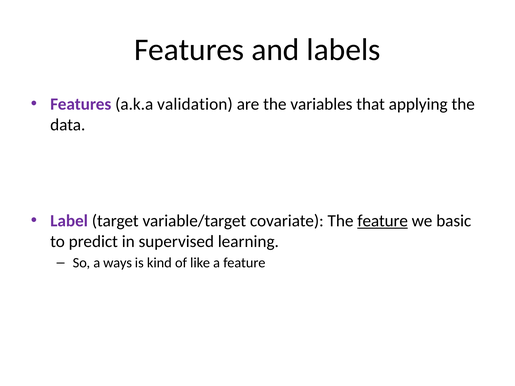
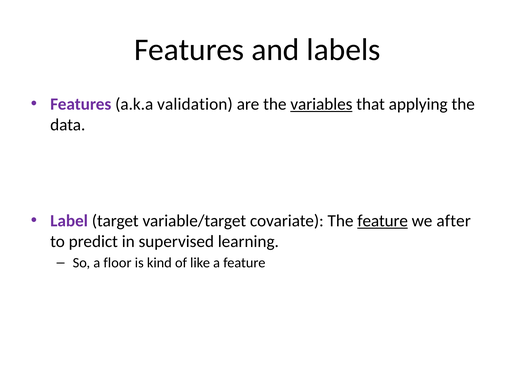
variables underline: none -> present
basic: basic -> after
ways: ways -> floor
